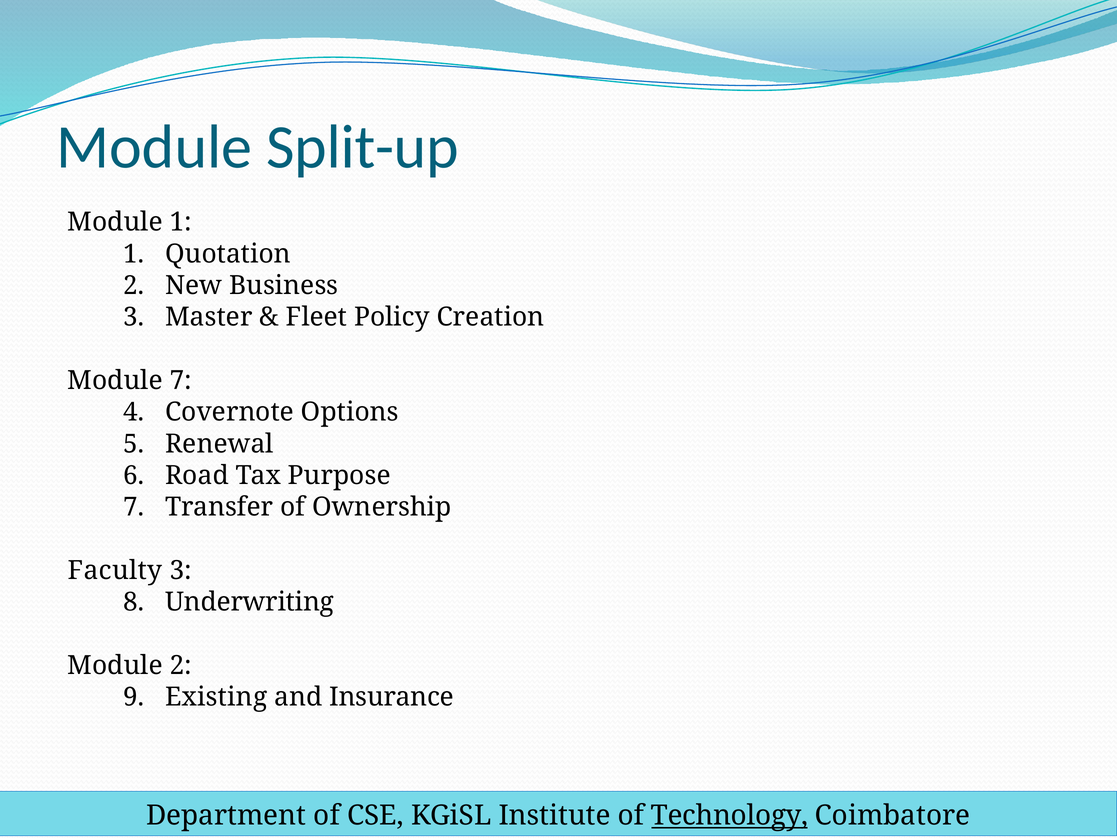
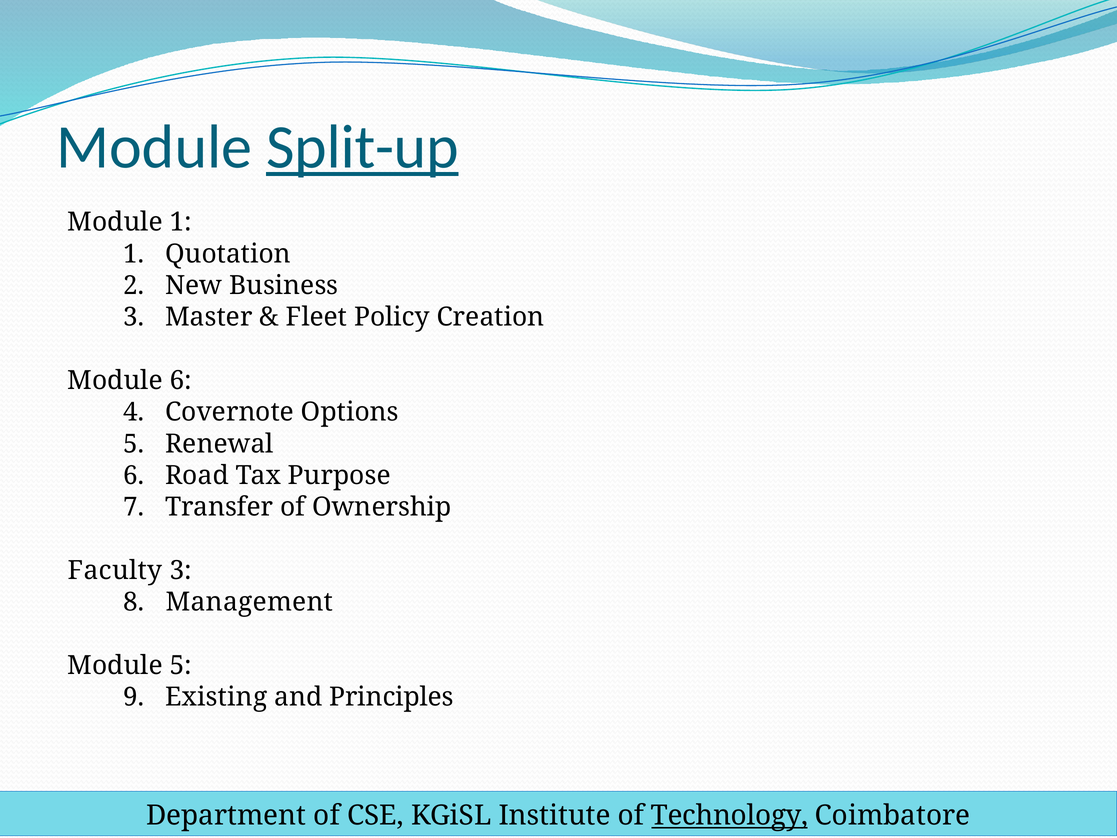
Split-up underline: none -> present
Module 7: 7 -> 6
Underwriting: Underwriting -> Management
Module 2: 2 -> 5
Insurance: Insurance -> Principles
